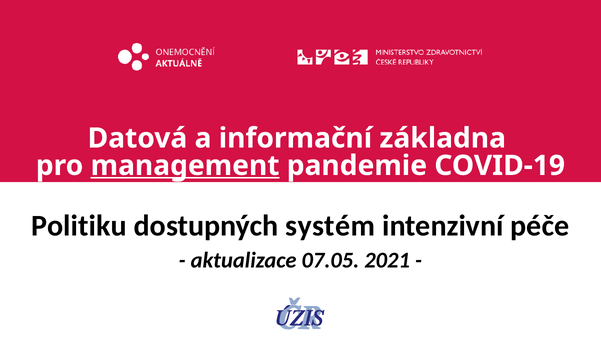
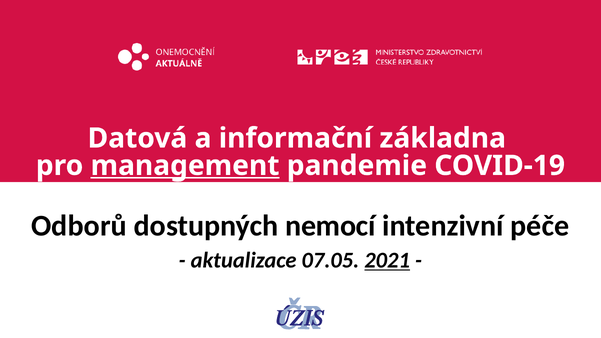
Politiku: Politiku -> Odborů
systém: systém -> nemocí
2021 underline: none -> present
